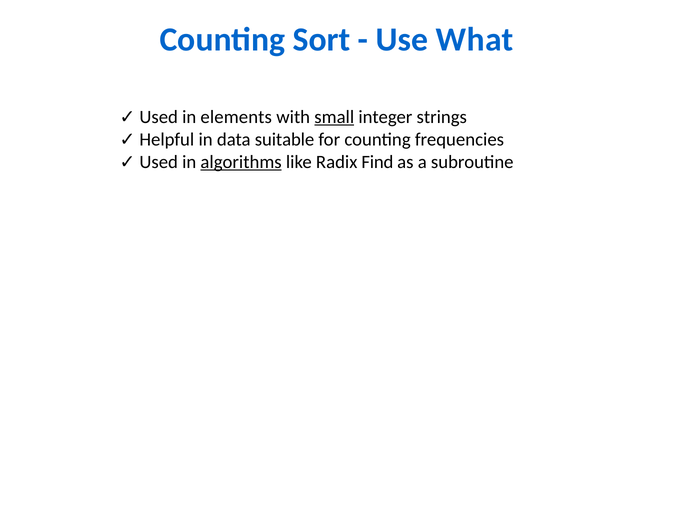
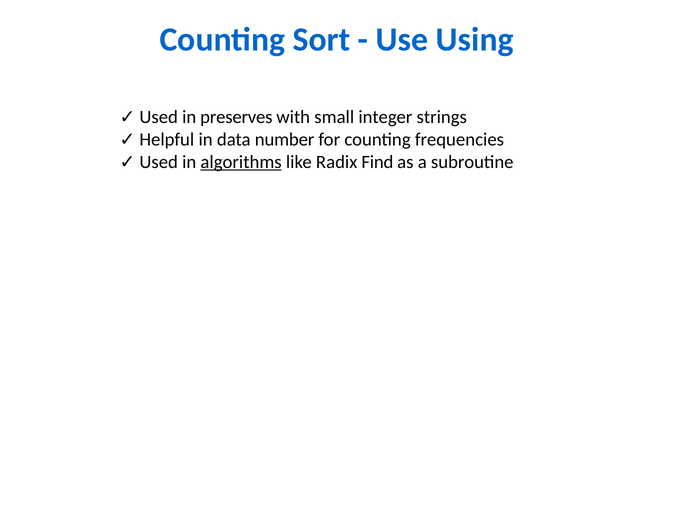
What: What -> Using
elements: elements -> preserves
small underline: present -> none
suitable: suitable -> number
